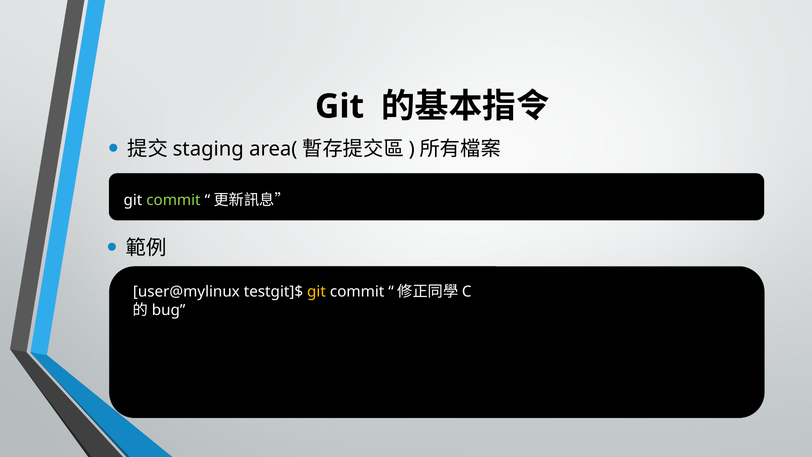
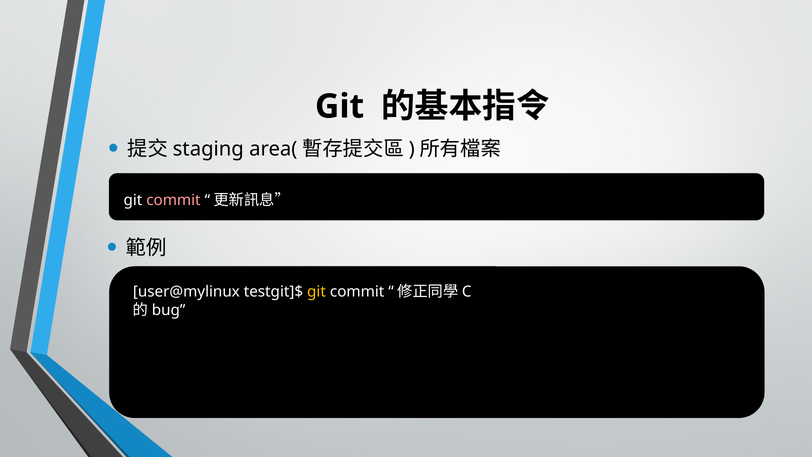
commit at (173, 200) colour: light green -> pink
